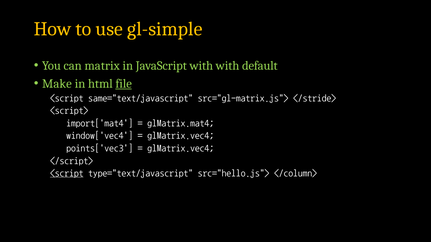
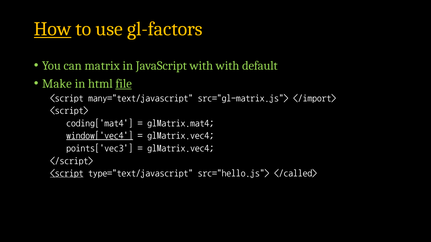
How underline: none -> present
gl-simple: gl-simple -> gl-factors
same="text/javascript: same="text/javascript -> many="text/javascript
</stride>: </stride> -> </import>
import['mat4: import['mat4 -> coding['mat4
window['vec4 underline: none -> present
</column>: </column> -> </called>
